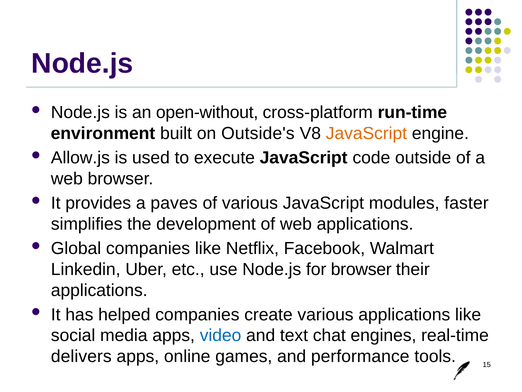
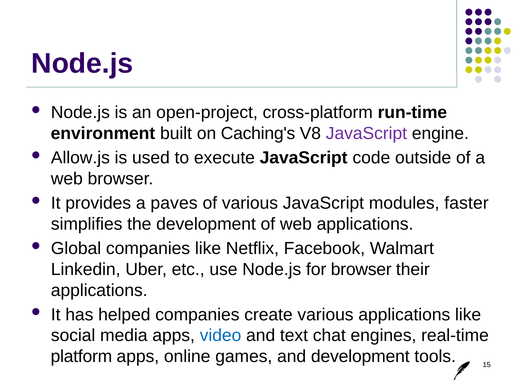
open-without: open-without -> open-project
Outside's: Outside's -> Caching's
JavaScript at (366, 133) colour: orange -> purple
delivers: delivers -> platform
and performance: performance -> development
